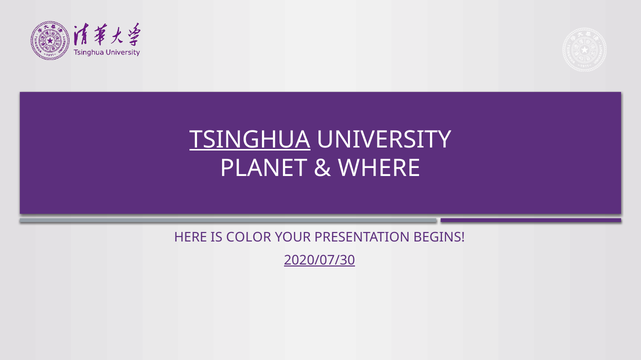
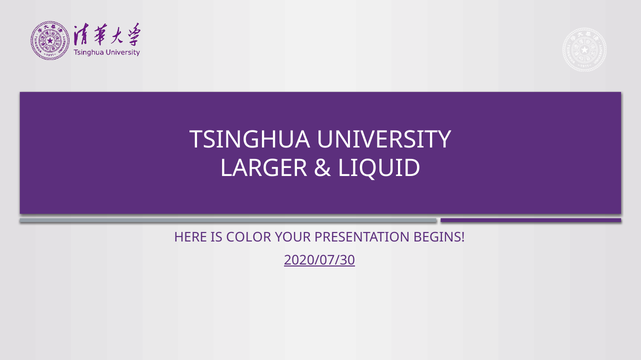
TSINGHUA underline: present -> none
PLANET: PLANET -> LARGER
WHERE: WHERE -> LIQUID
